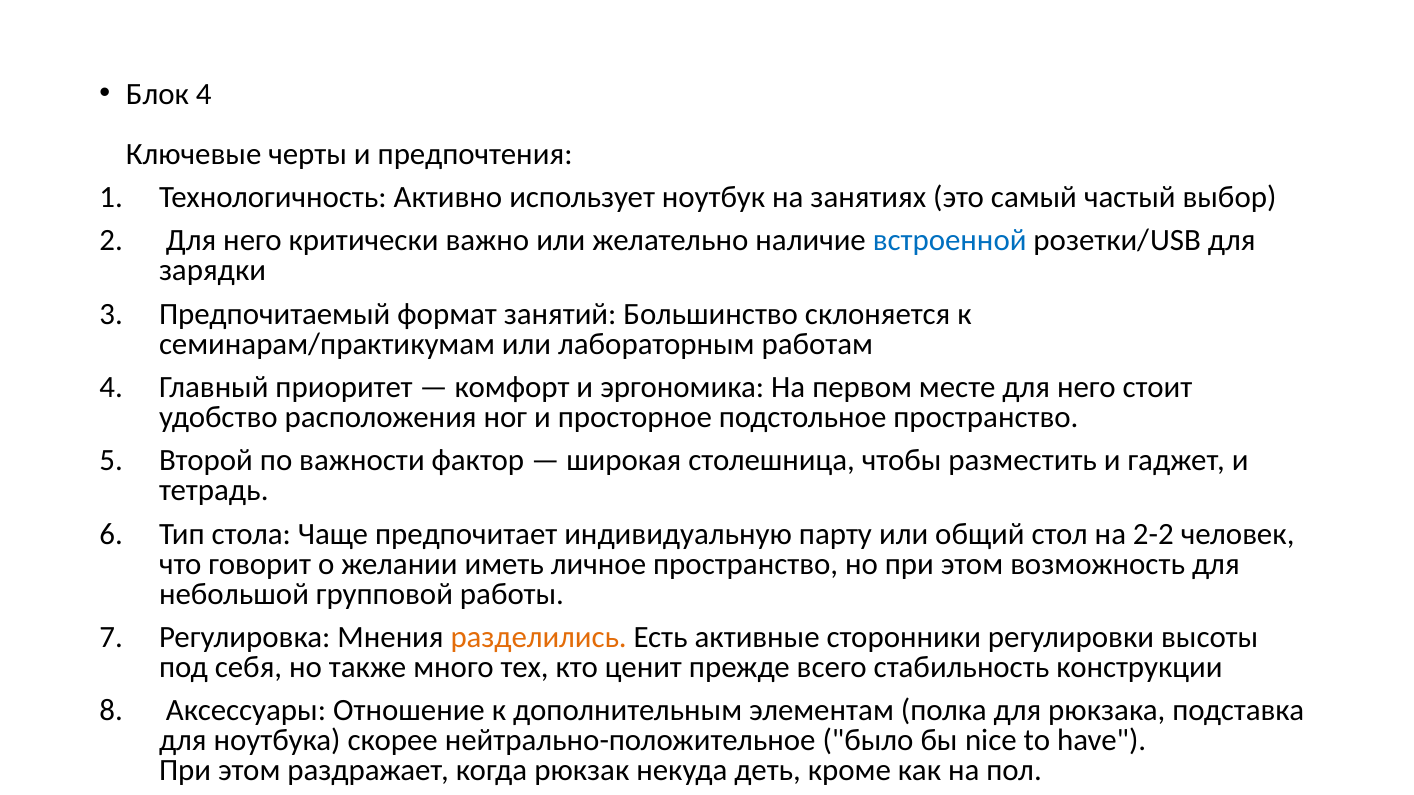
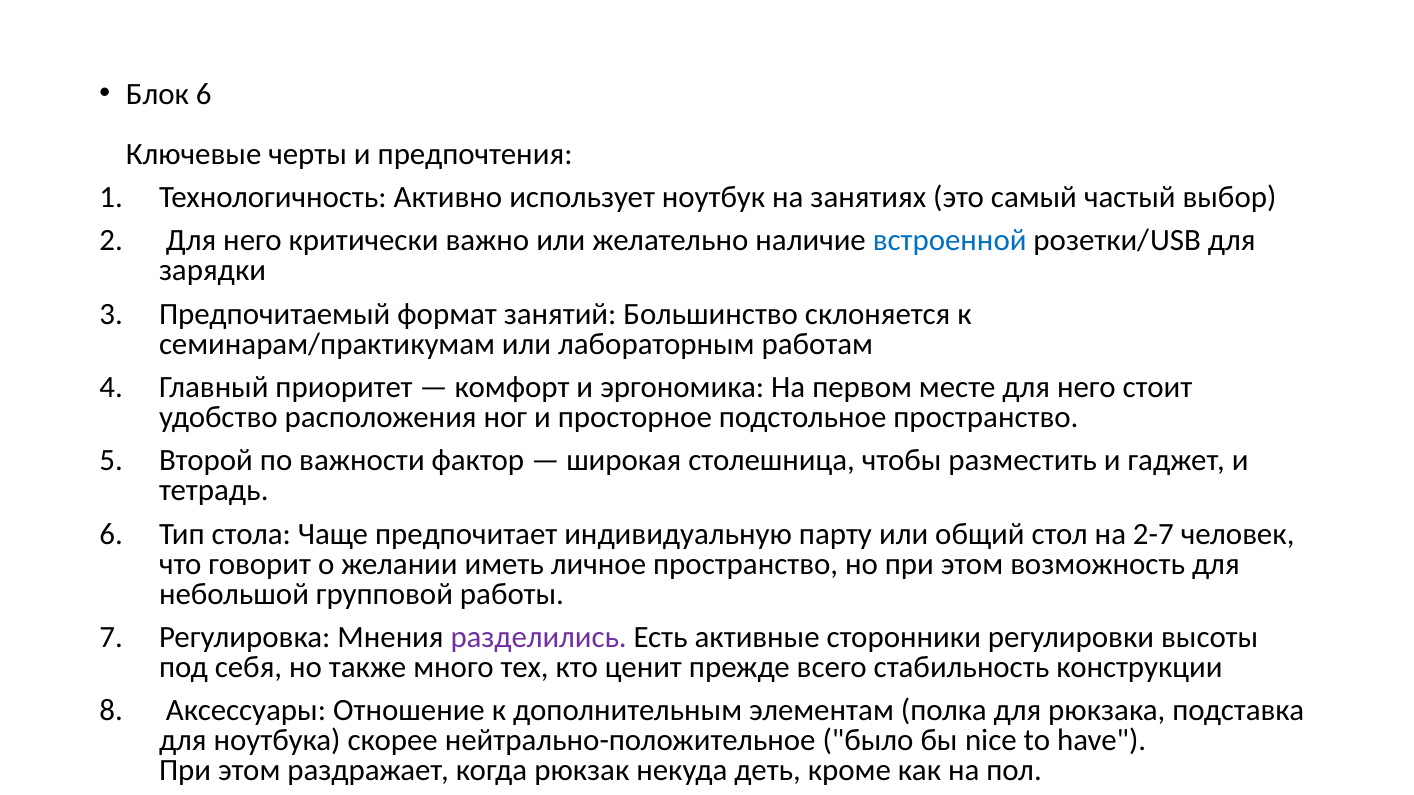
Блок 4: 4 -> 6
2-2: 2-2 -> 2-7
разделились colour: orange -> purple
